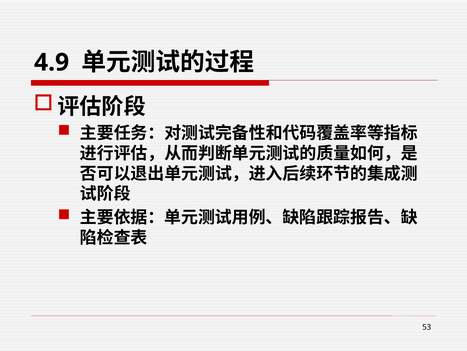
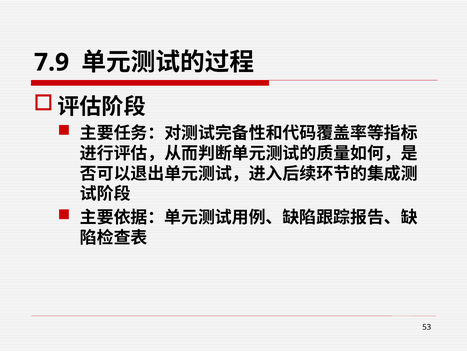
4.9: 4.9 -> 7.9
